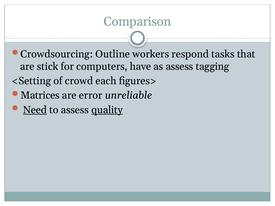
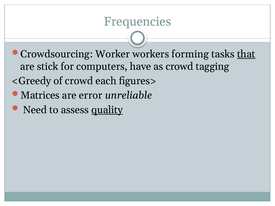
Comparison: Comparison -> Frequencies
Outline: Outline -> Worker
respond: respond -> forming
that underline: none -> present
as assess: assess -> crowd
<Setting: <Setting -> <Greedy
Need underline: present -> none
